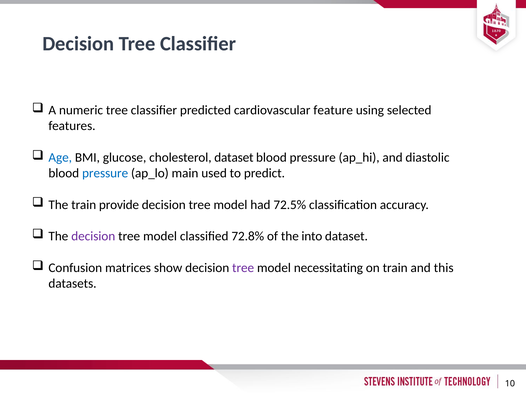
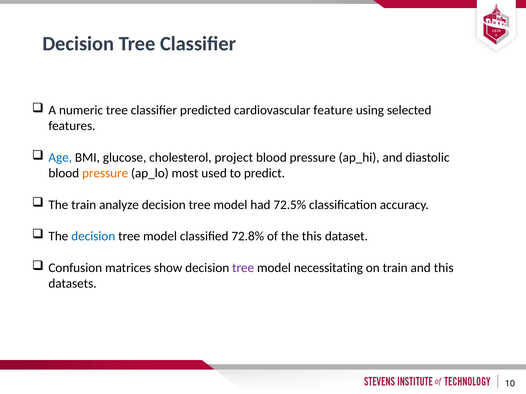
cholesterol dataset: dataset -> project
pressure at (105, 173) colour: blue -> orange
main: main -> most
provide: provide -> analyze
decision at (93, 237) colour: purple -> blue
the into: into -> this
